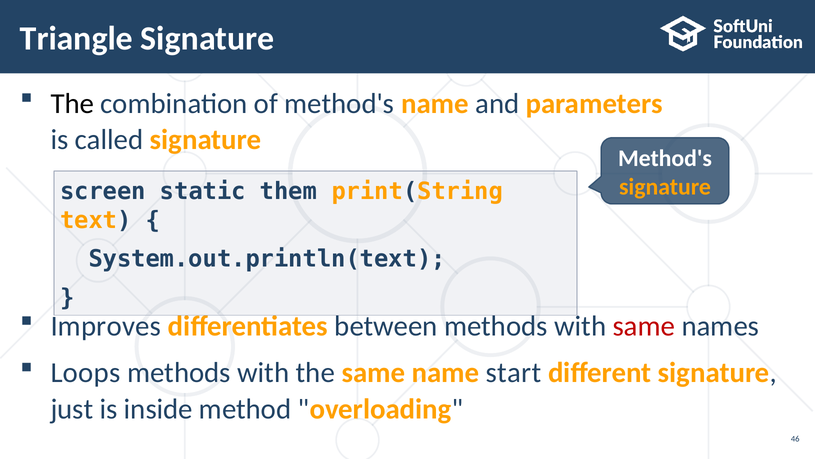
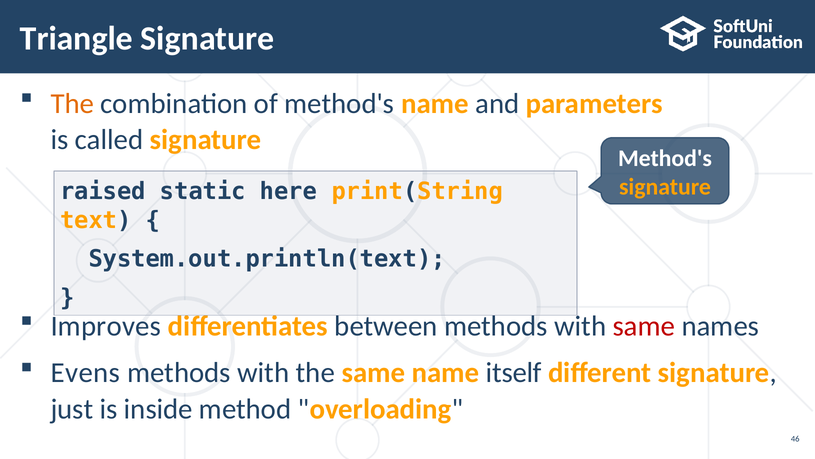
The at (72, 103) colour: black -> orange
screen: screen -> raised
them: them -> here
Loops: Loops -> Evens
start: start -> itself
